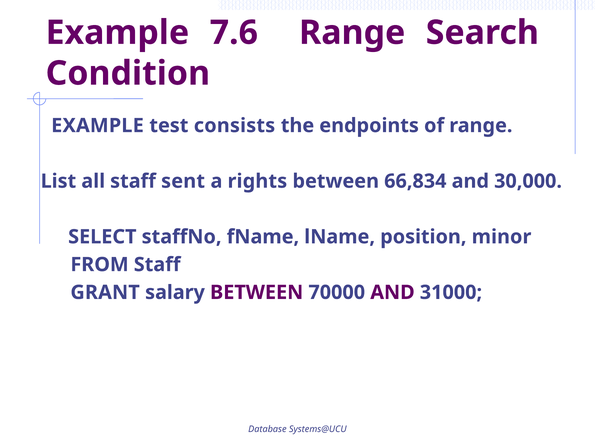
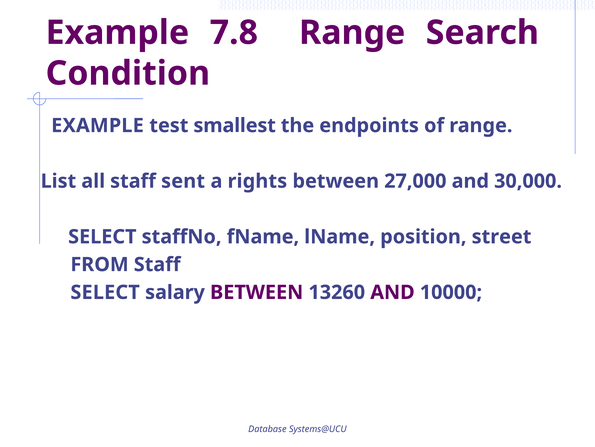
7.6: 7.6 -> 7.8
consists: consists -> smallest
66,834: 66,834 -> 27,000
minor: minor -> street
GRANT at (105, 292): GRANT -> SELECT
70000: 70000 -> 13260
31000: 31000 -> 10000
